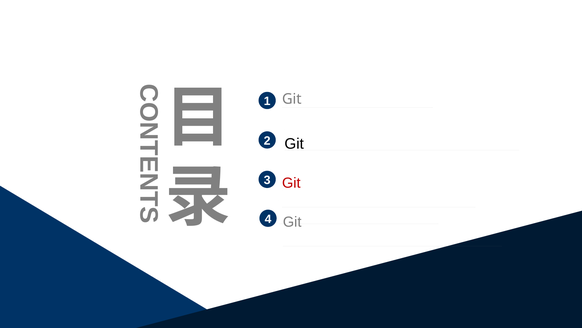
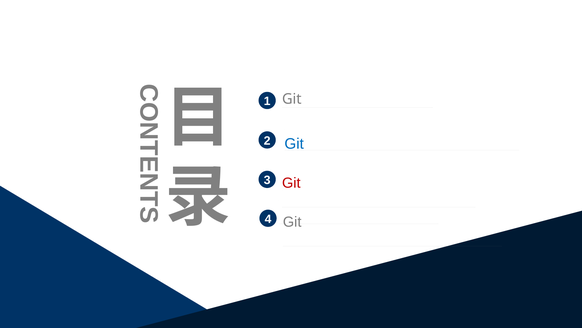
Git at (294, 143) colour: black -> blue
